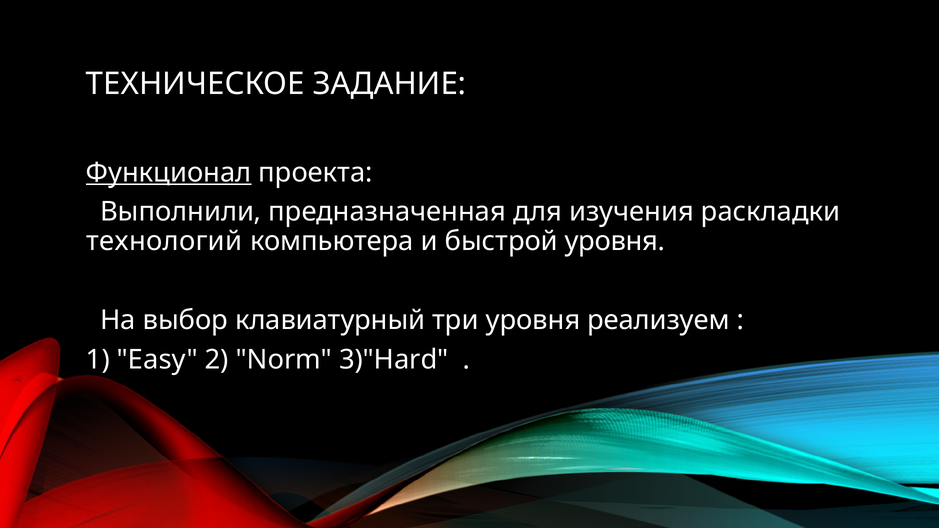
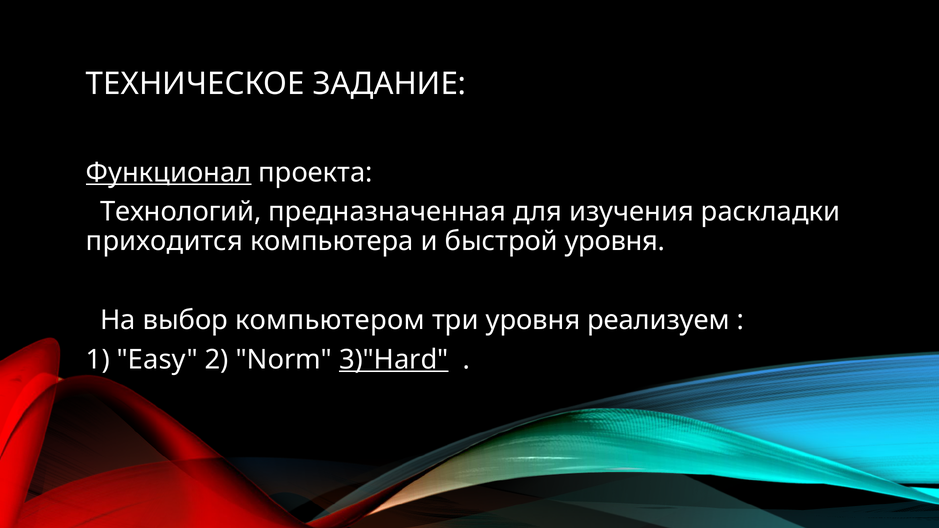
Выполнили: Выполнили -> Технологий
технологий: технологий -> приходится
клавиатурный: клавиатурный -> компьютером
3)"Hard underline: none -> present
